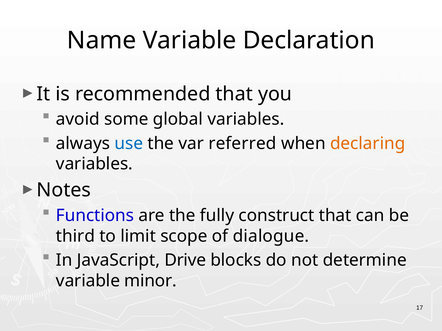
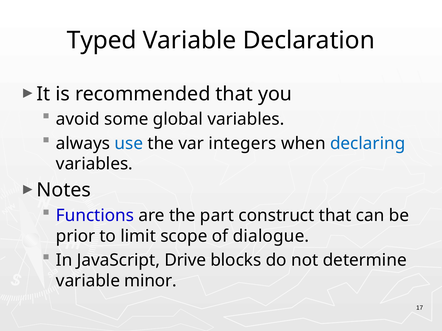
Name: Name -> Typed
referred: referred -> integers
declaring colour: orange -> blue
fully: fully -> part
third: third -> prior
